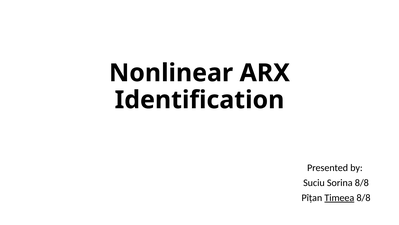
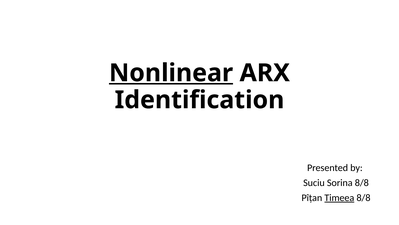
Nonlinear underline: none -> present
